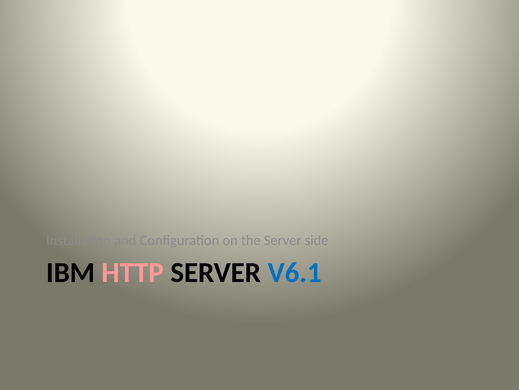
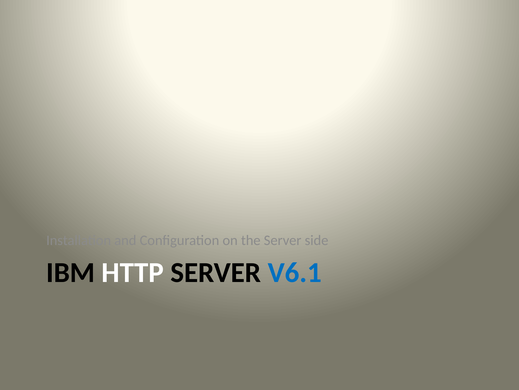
HTTP colour: pink -> white
